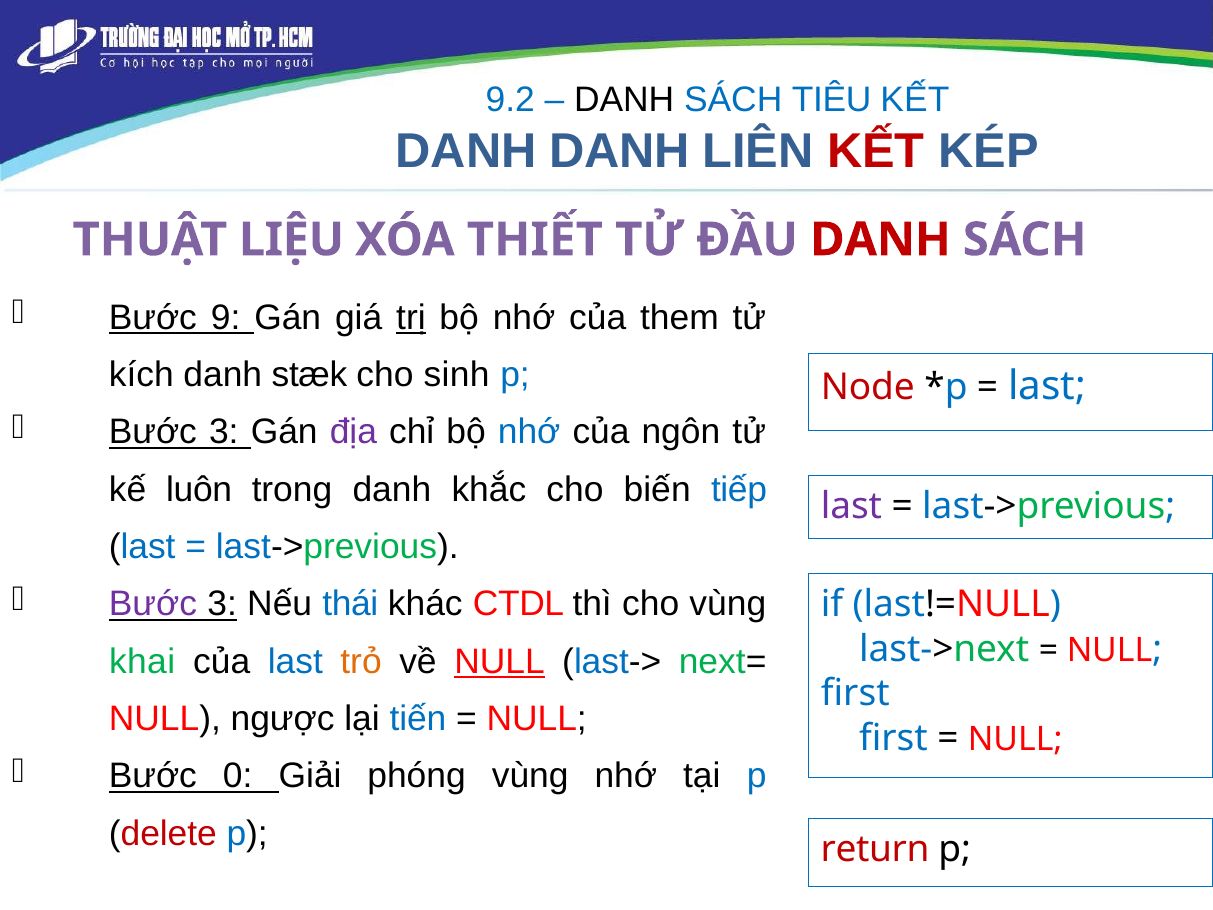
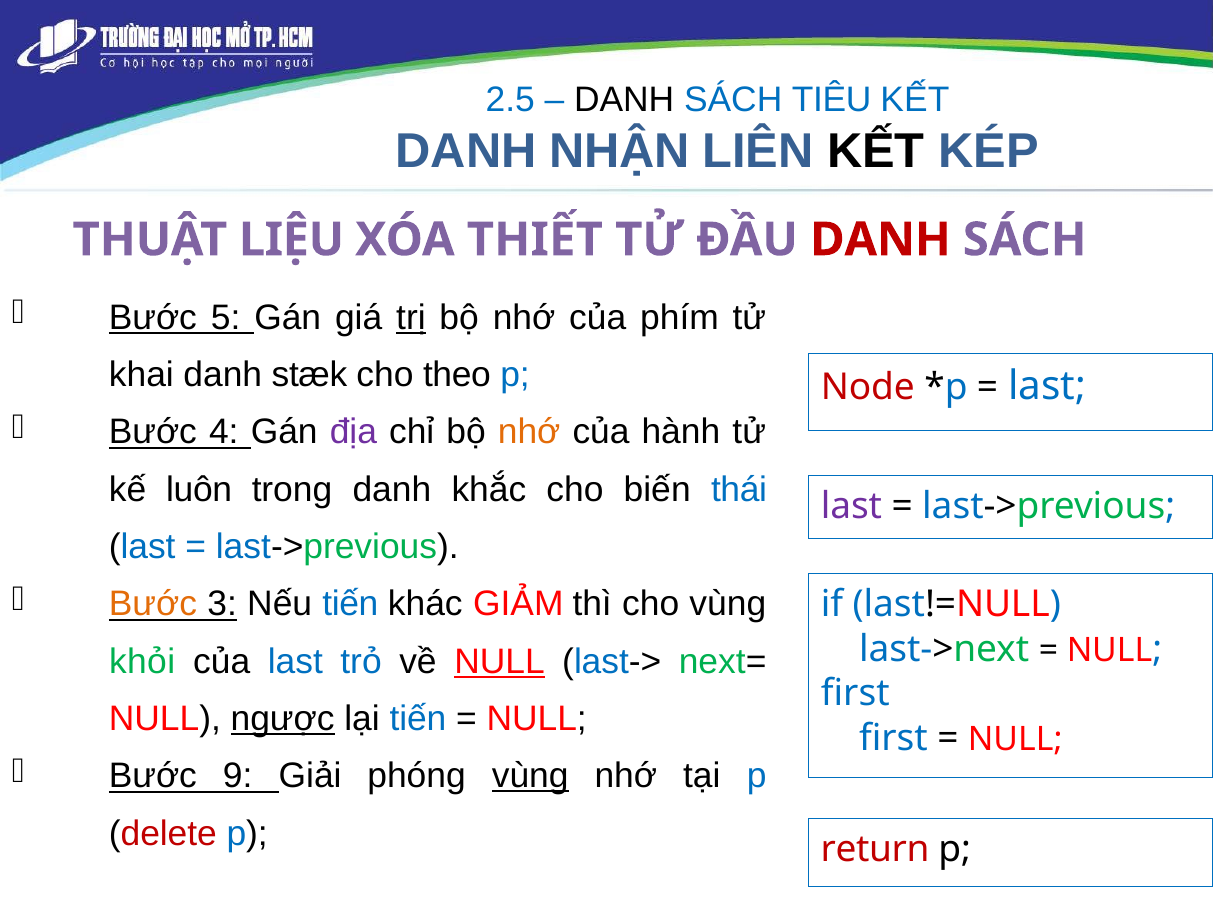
9.2: 9.2 -> 2.5
DANH DANH: DANH -> NHẬN
KẾT at (876, 151) colour: red -> black
9: 9 -> 5
them: them -> phím
kích: kích -> khai
sinh: sinh -> theo
3 at (224, 432): 3 -> 4
nhớ at (529, 432) colour: blue -> orange
ngôn: ngôn -> hành
tiếp: tiếp -> thái
Bước at (153, 604) colour: purple -> orange
Nếu thái: thái -> tiến
CTDL: CTDL -> GIẢM
khai: khai -> khỏi
trỏ colour: orange -> blue
ngược underline: none -> present
0: 0 -> 9
vùng at (530, 776) underline: none -> present
